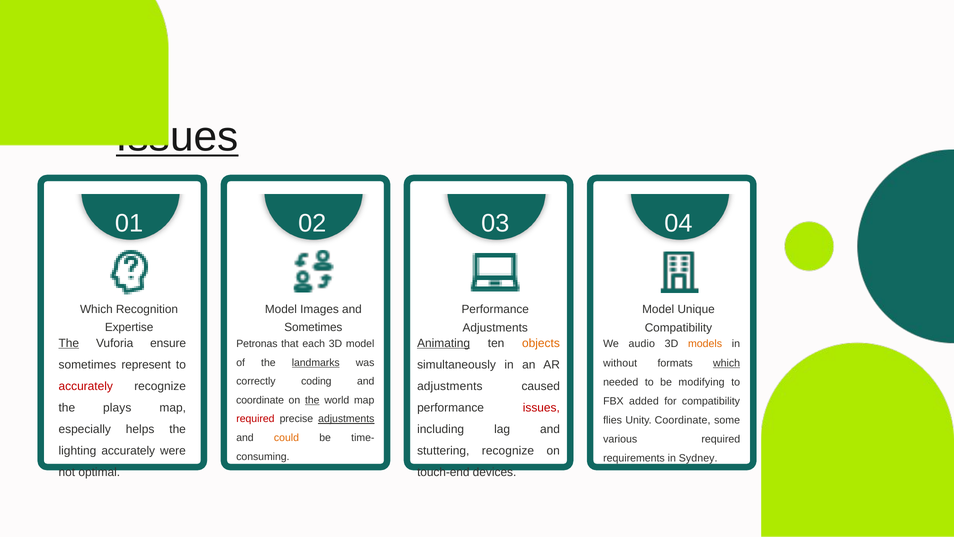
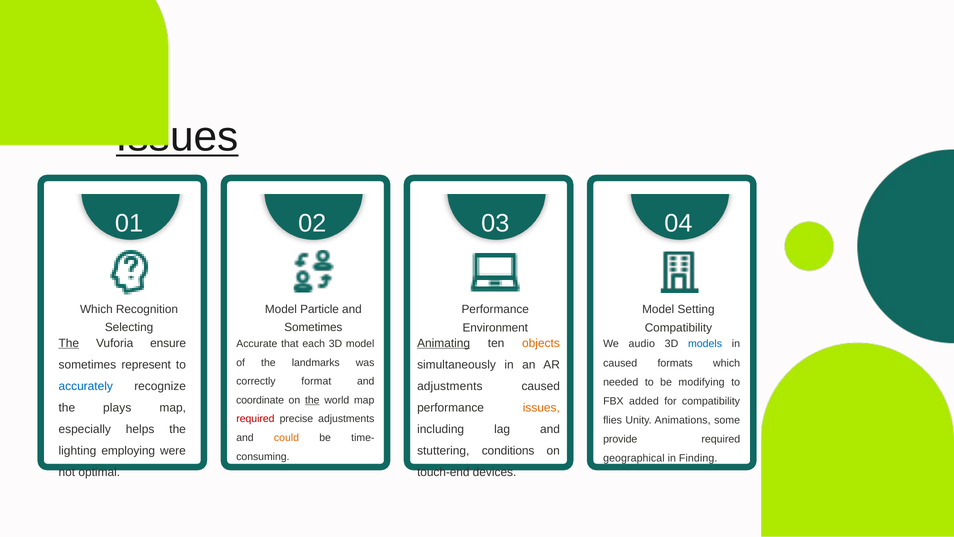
Images: Images -> Particle
Unique: Unique -> Setting
Expertise: Expertise -> Selecting
Adjustments at (495, 327): Adjustments -> Environment
Petronas: Petronas -> Accurate
models colour: orange -> blue
landmarks underline: present -> none
without at (620, 363): without -> caused
which at (727, 363) underline: present -> none
coding: coding -> format
accurately at (86, 386) colour: red -> blue
issues at (541, 407) colour: red -> orange
adjustments at (346, 419) underline: present -> none
Unity Coordinate: Coordinate -> Animations
various: various -> provide
lighting accurately: accurately -> employing
stuttering recognize: recognize -> conditions
requirements: requirements -> geographical
Sydney: Sydney -> Finding
